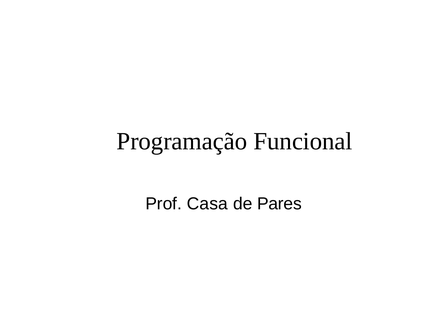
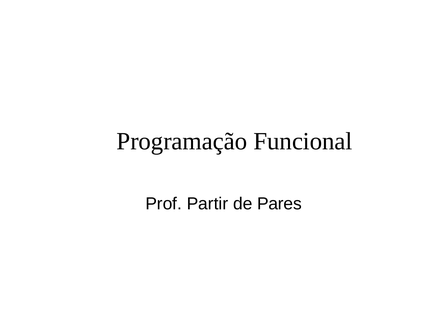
Casa: Casa -> Partir
